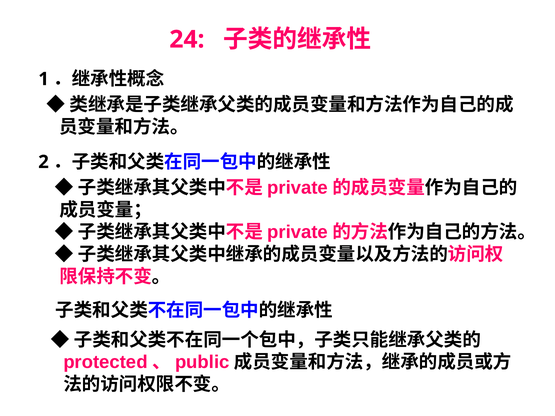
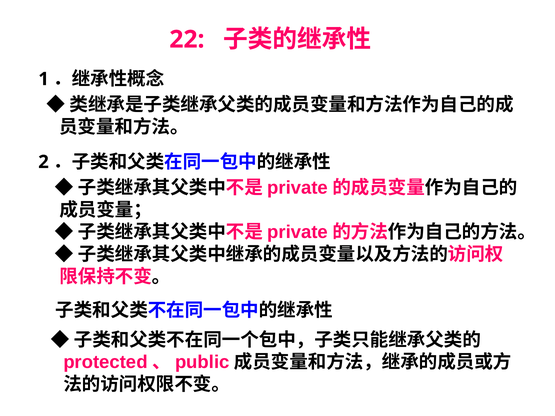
24: 24 -> 22
